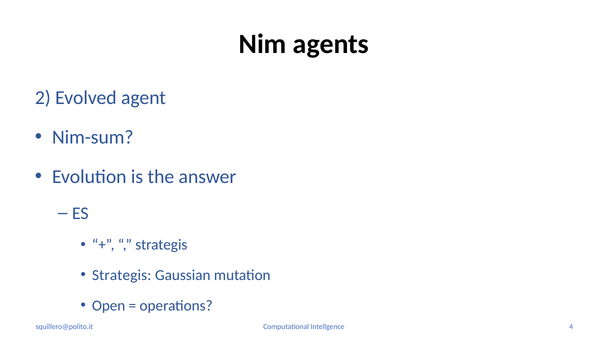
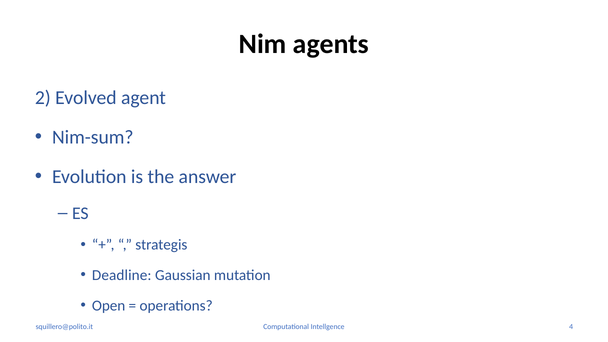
Strategis at (122, 275): Strategis -> Deadline
